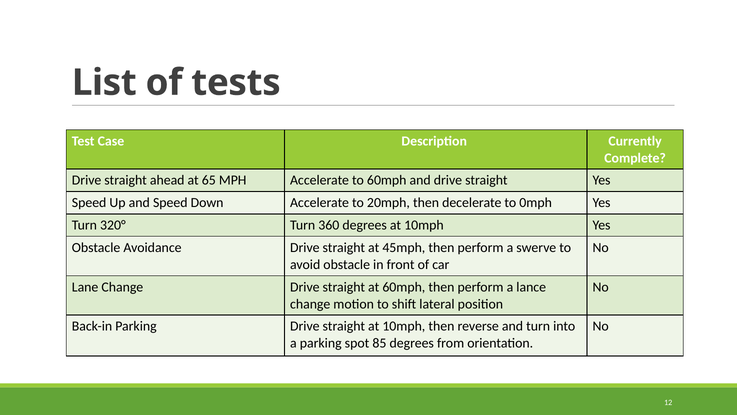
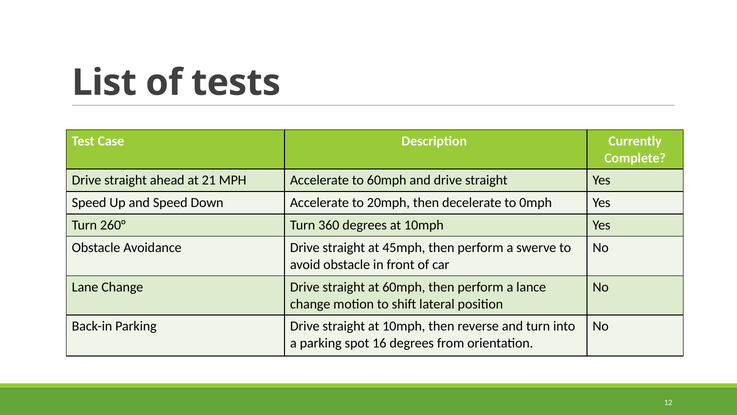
65: 65 -> 21
320°: 320° -> 260°
85: 85 -> 16
